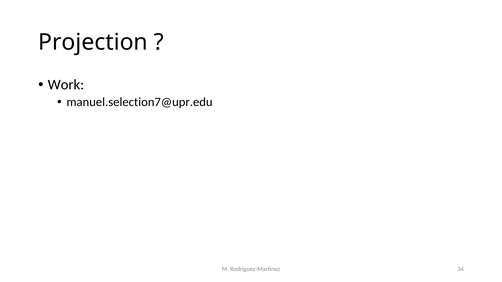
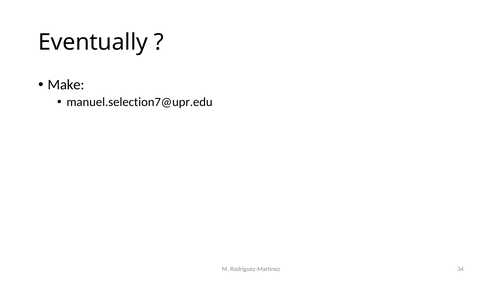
Projection: Projection -> Eventually
Work: Work -> Make
